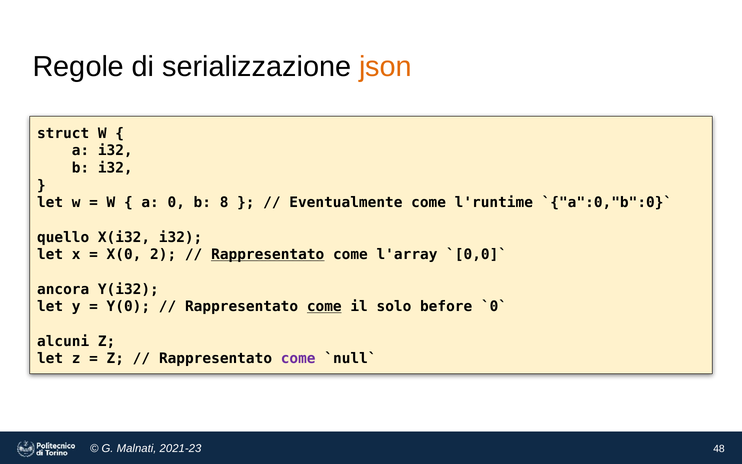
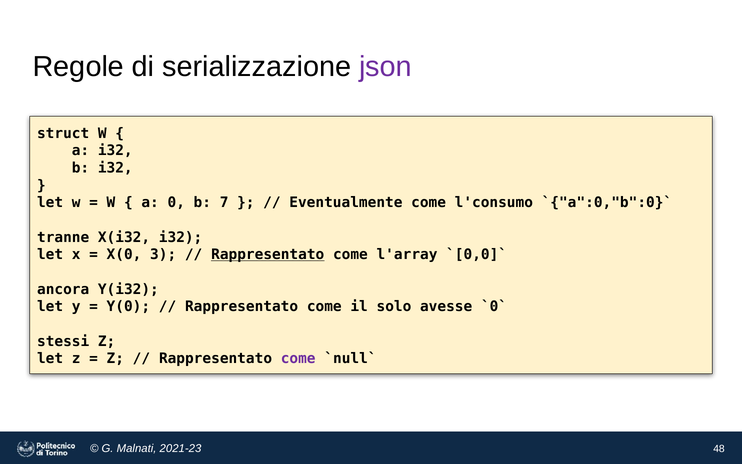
json colour: orange -> purple
8: 8 -> 7
l'runtime: l'runtime -> l'consumo
quello: quello -> tranne
2: 2 -> 3
come at (324, 306) underline: present -> none
before: before -> avesse
alcuni: alcuni -> stessi
